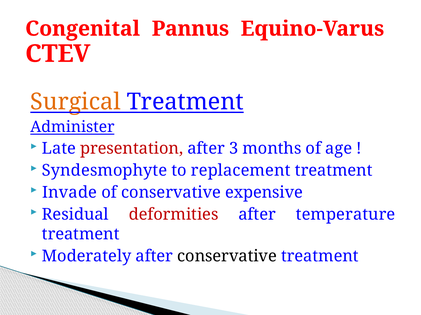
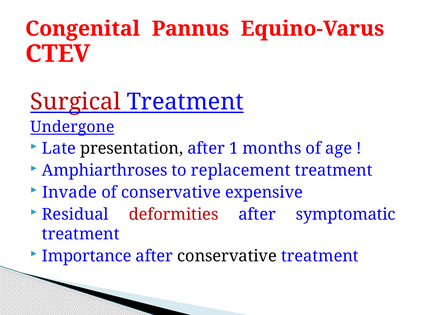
Surgical colour: orange -> red
Administer: Administer -> Undergone
presentation colour: red -> black
3: 3 -> 1
Syndesmophyte: Syndesmophyte -> Amphiarthroses
temperature: temperature -> symptomatic
Moderately: Moderately -> Importance
